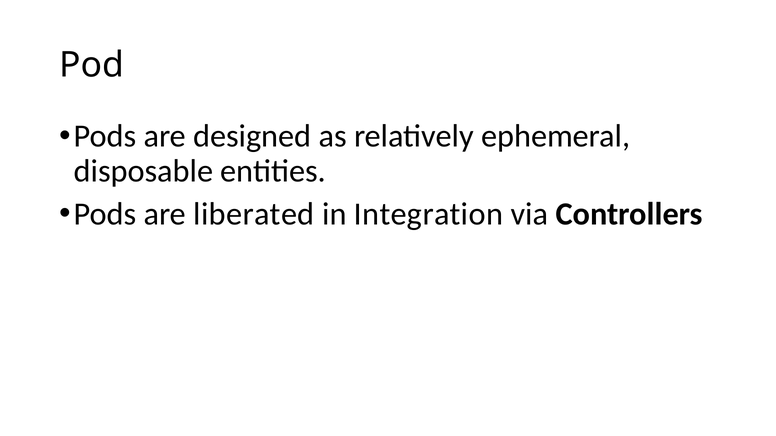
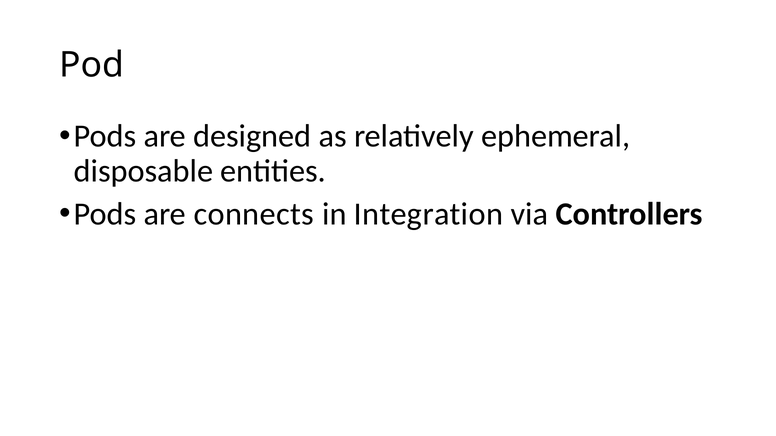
liberated: liberated -> connects
